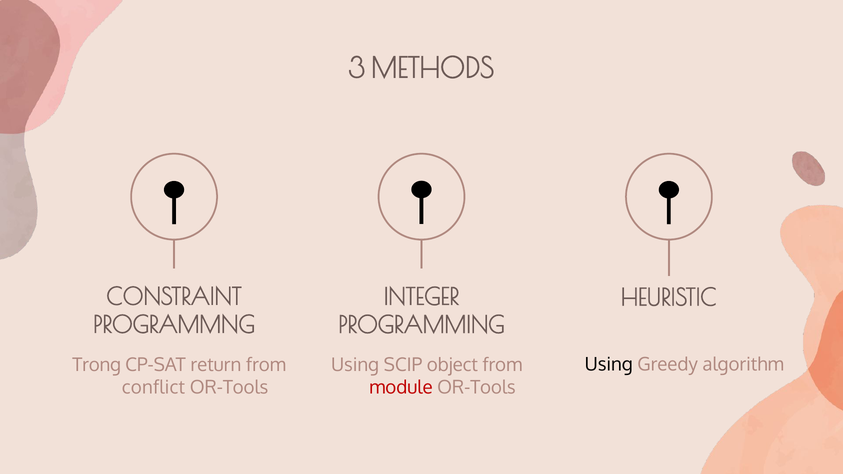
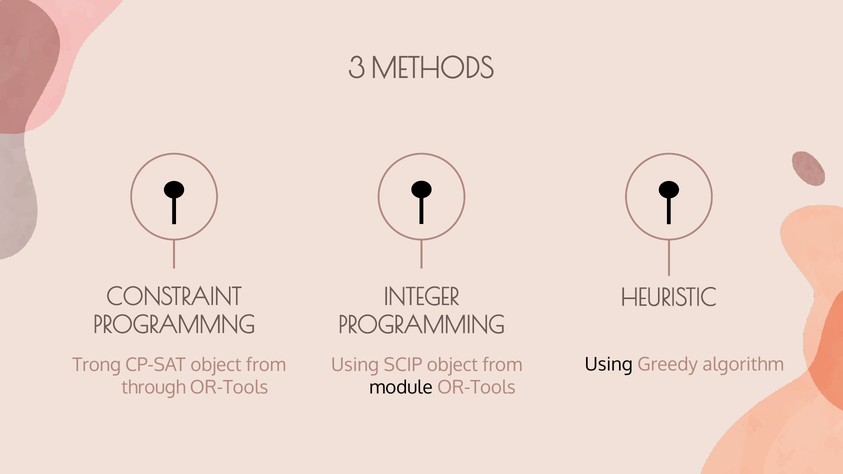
CP-SAT return: return -> object
module colour: red -> black
conflict: conflict -> through
